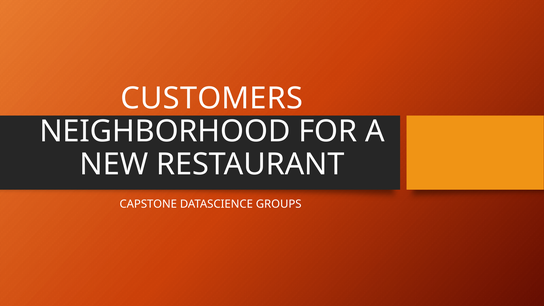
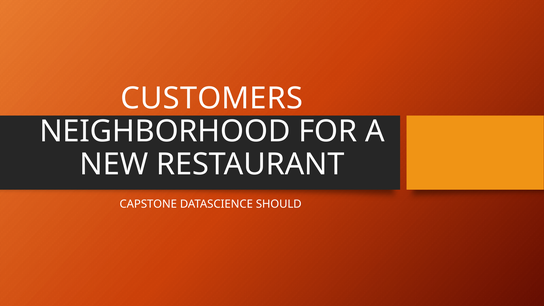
GROUPS: GROUPS -> SHOULD
